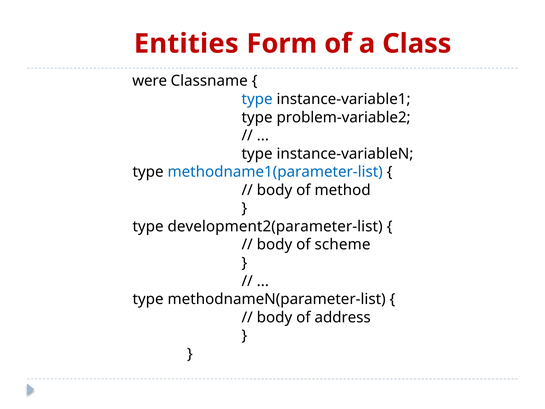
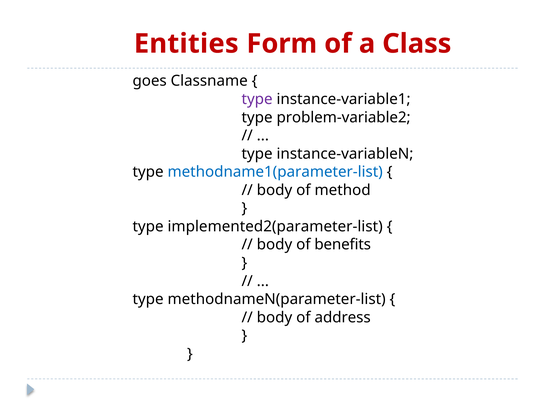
were: were -> goes
type at (257, 99) colour: blue -> purple
development2(parameter-list: development2(parameter-list -> implemented2(parameter-list
scheme: scheme -> benefits
